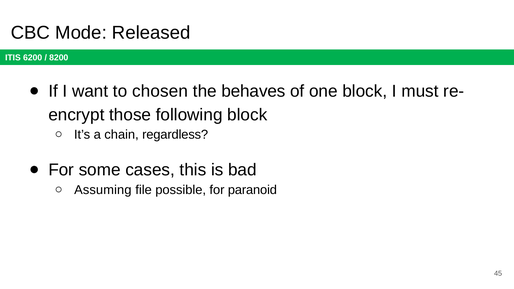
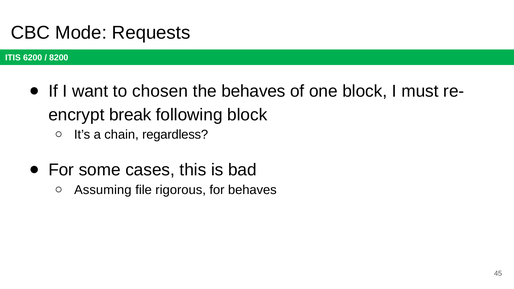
Released: Released -> Requests
those: those -> break
possible: possible -> rigorous
for paranoid: paranoid -> behaves
